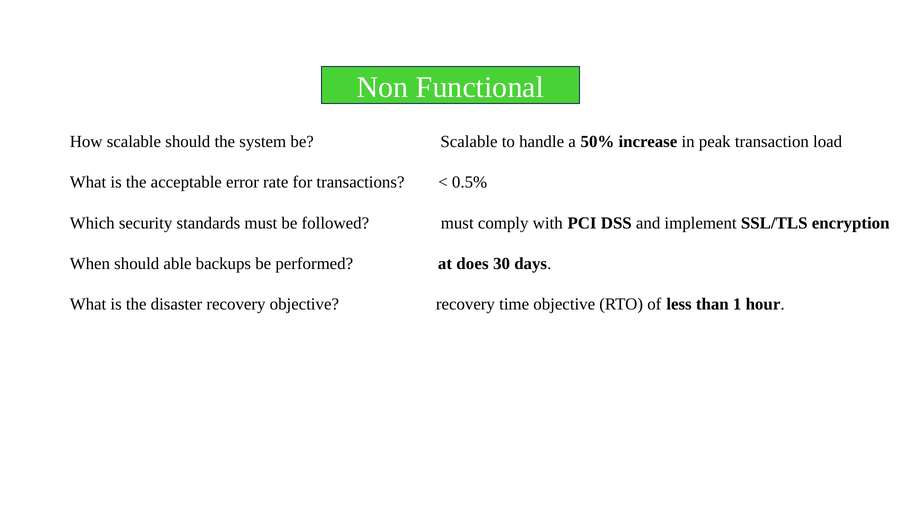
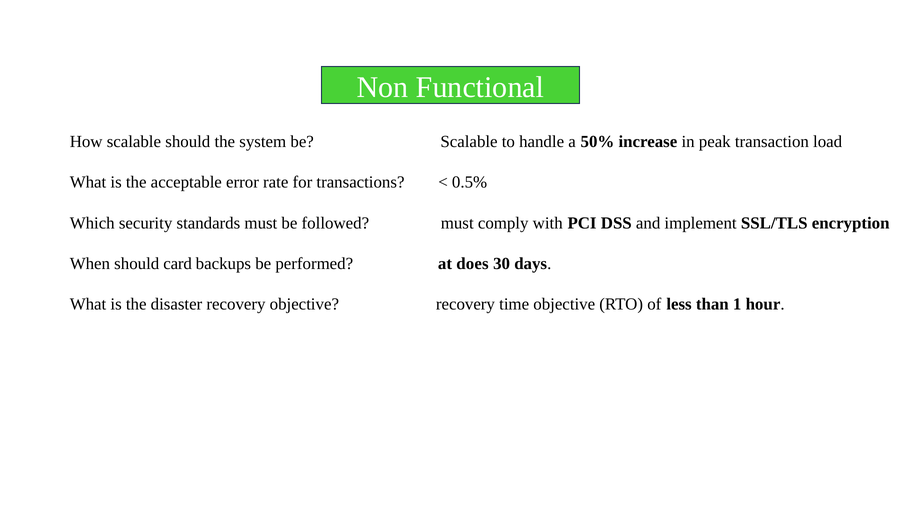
able: able -> card
